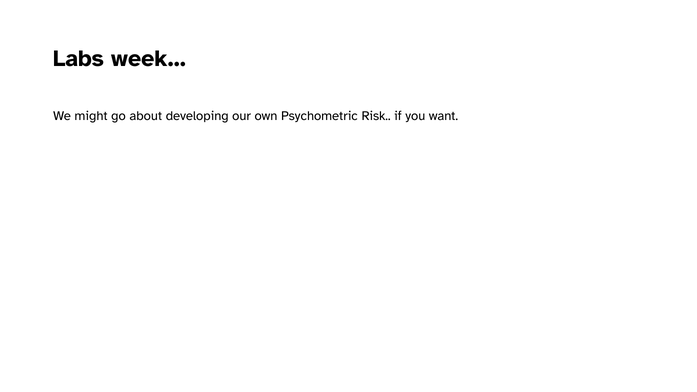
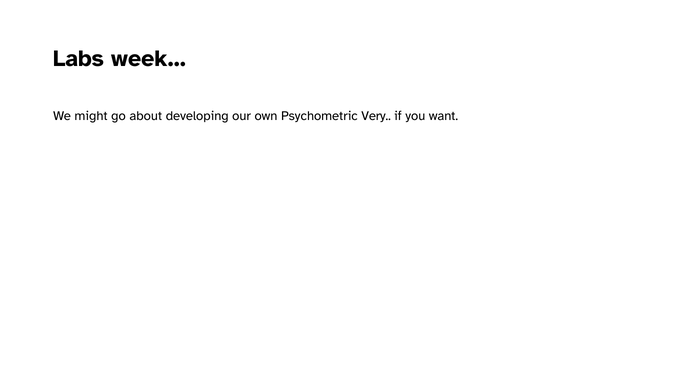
Risk: Risk -> Very
